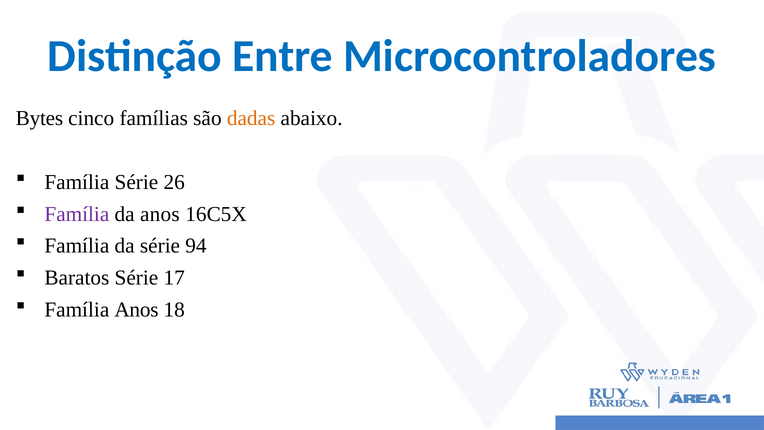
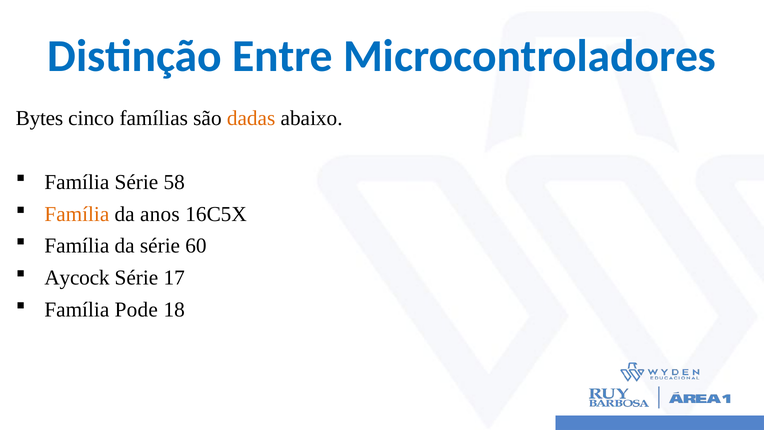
26: 26 -> 58
Família at (77, 214) colour: purple -> orange
94: 94 -> 60
Baratos: Baratos -> Aycock
Família Anos: Anos -> Pode
